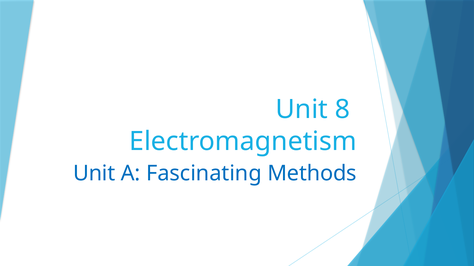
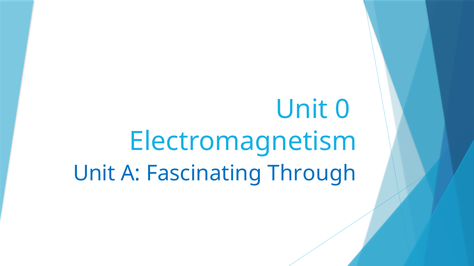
8: 8 -> 0
Methods: Methods -> Through
